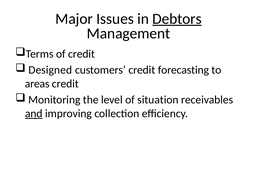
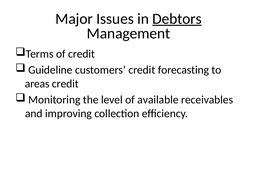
Designed: Designed -> Guideline
situation: situation -> available
and underline: present -> none
